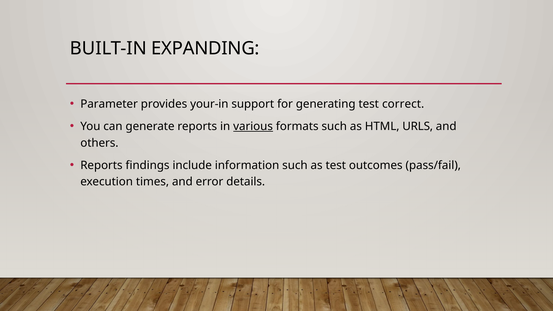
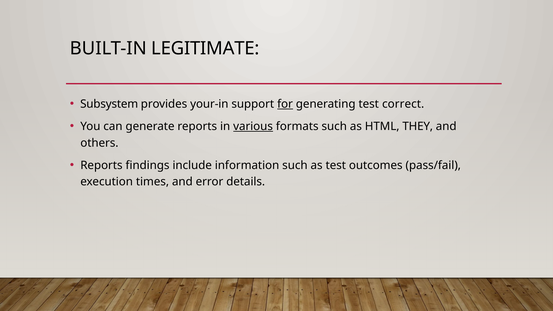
EXPANDING: EXPANDING -> LEGITIMATE
Parameter: Parameter -> Subsystem
for underline: none -> present
URLS: URLS -> THEY
